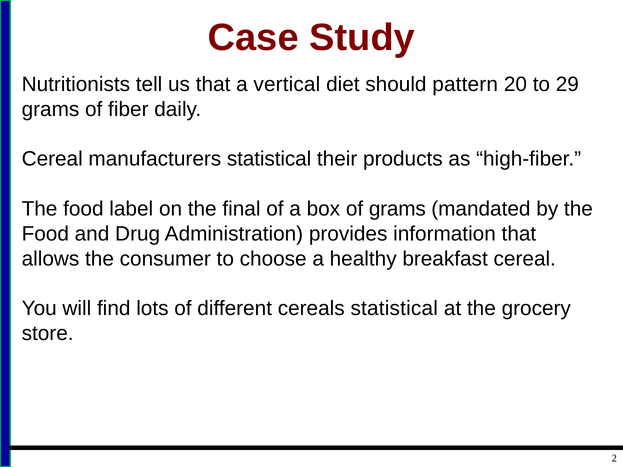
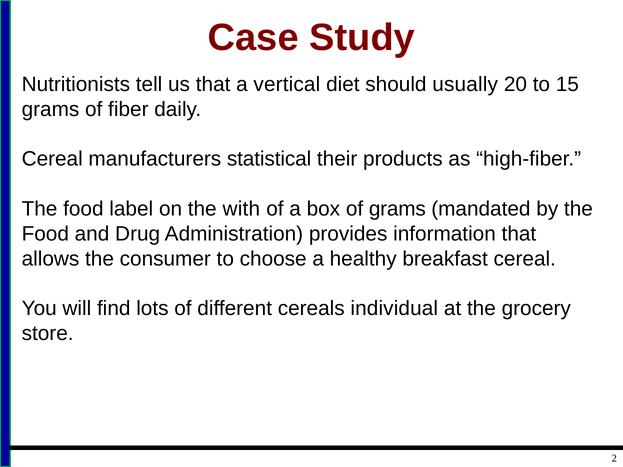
pattern: pattern -> usually
29: 29 -> 15
final: final -> with
cereals statistical: statistical -> individual
